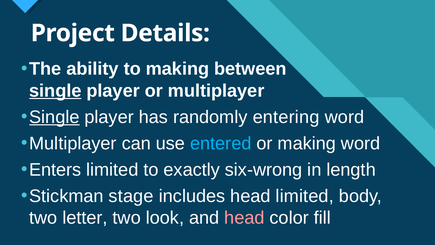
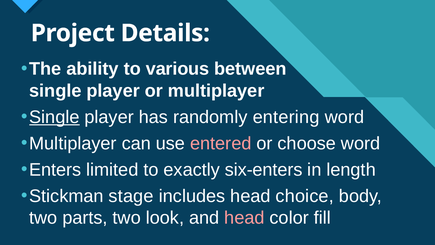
to making: making -> various
single at (55, 91) underline: present -> none
entered colour: light blue -> pink
or making: making -> choose
six-wrong: six-wrong -> six-enters
head limited: limited -> choice
letter: letter -> parts
